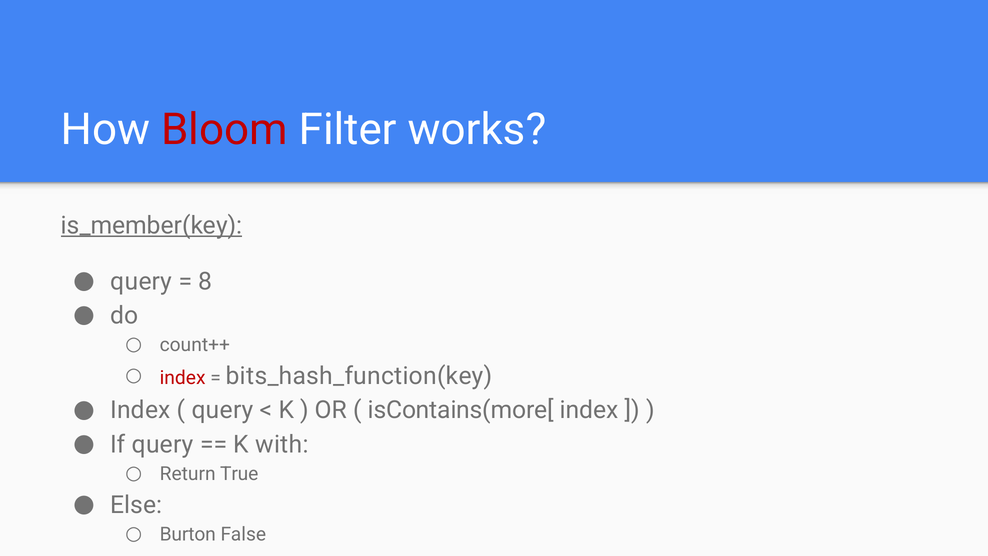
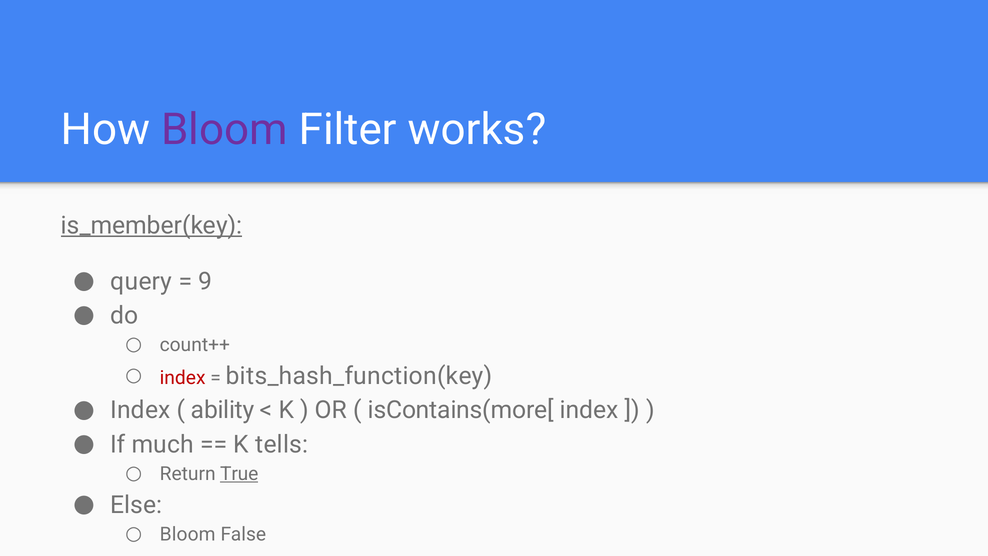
Bloom at (224, 130) colour: red -> purple
8: 8 -> 9
query at (222, 410): query -> ability
If query: query -> much
with: with -> tells
True underline: none -> present
Burton at (188, 534): Burton -> Bloom
